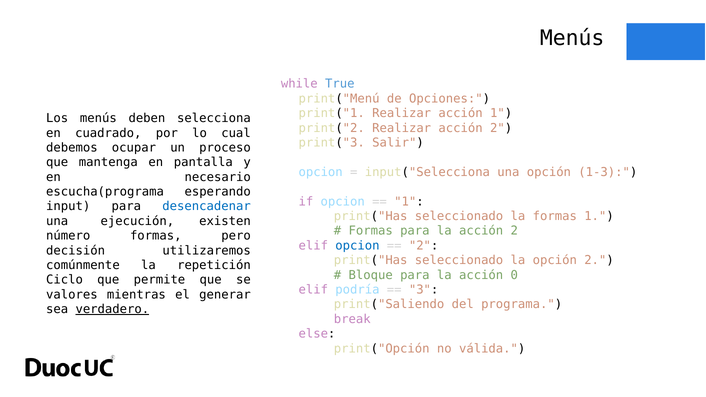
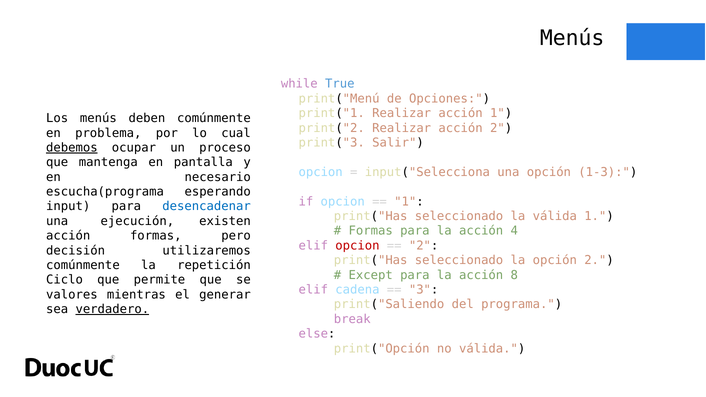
deben selecciona: selecciona -> comúnmente
cuadrado: cuadrado -> problema
debemos underline: none -> present
la formas: formas -> válida
la acción 2: 2 -> 4
número at (68, 236): número -> acción
opcion at (357, 246) colour: blue -> red
Bloque: Bloque -> Except
0: 0 -> 8
podría: podría -> cadena
